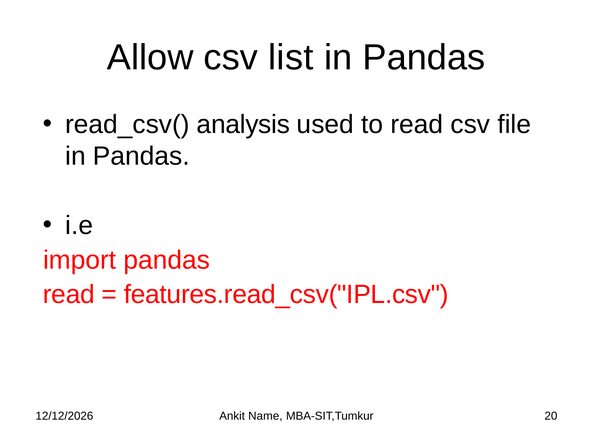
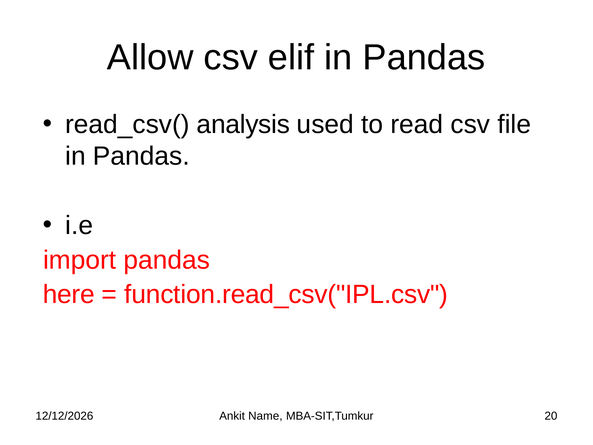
list: list -> elif
read at (69, 294): read -> here
features.read_csv("IPL.csv: features.read_csv("IPL.csv -> function.read_csv("IPL.csv
